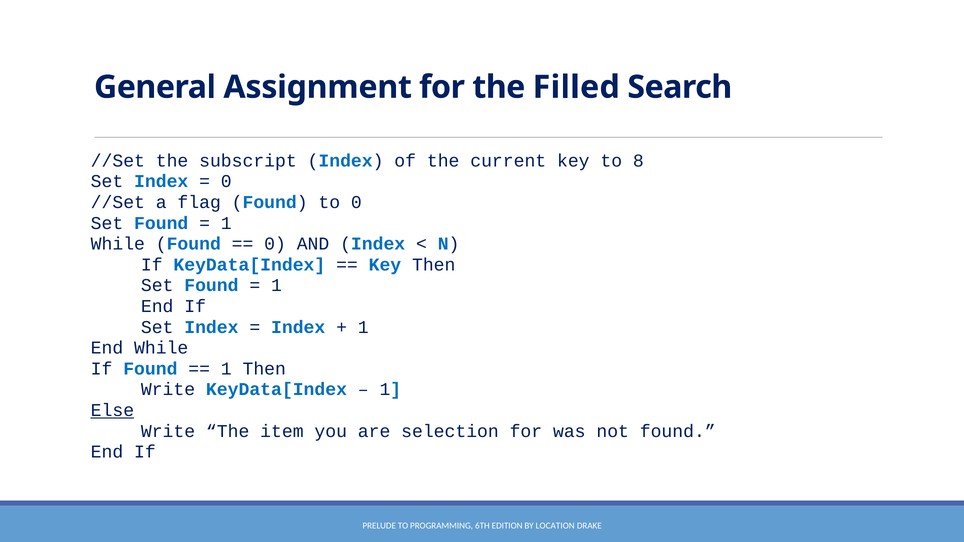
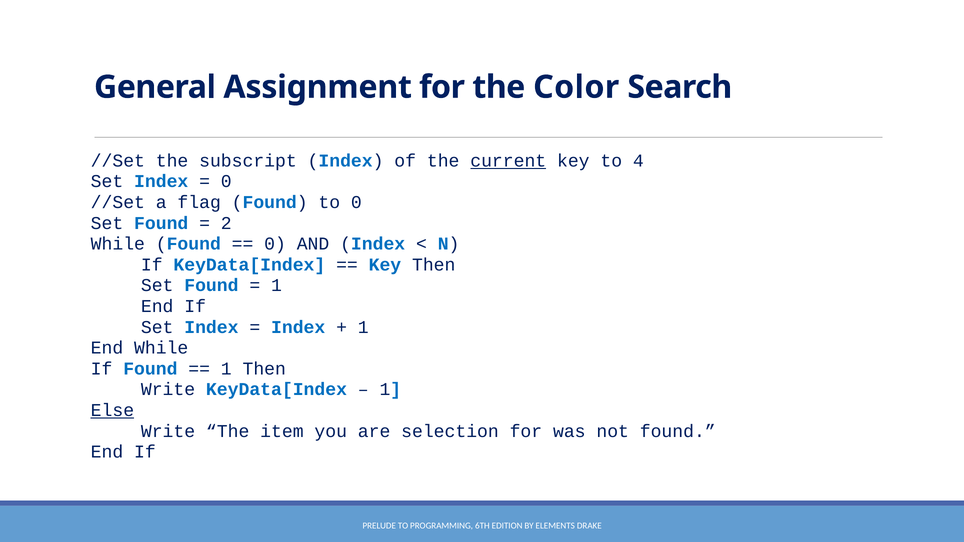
Filled: Filled -> Color
current underline: none -> present
8: 8 -> 4
1 at (226, 223): 1 -> 2
LOCATION: LOCATION -> ELEMENTS
